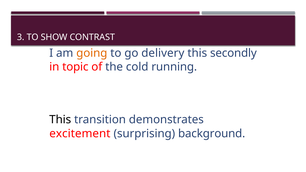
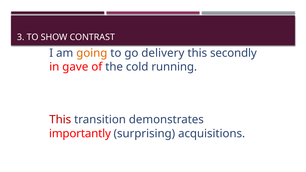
topic: topic -> gave
This at (60, 120) colour: black -> red
excitement: excitement -> importantly
background: background -> acquisitions
